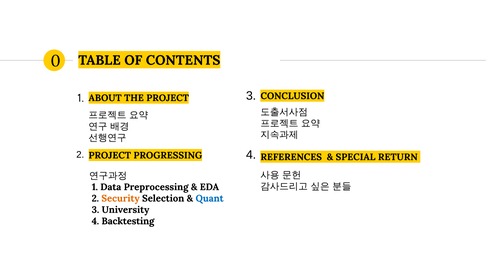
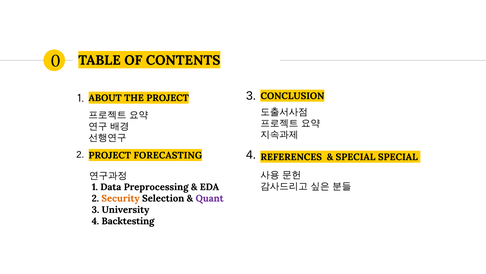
PROGRESSING: PROGRESSING -> FORECASTING
SPECIAL RETURN: RETURN -> SPECIAL
Quant colour: blue -> purple
